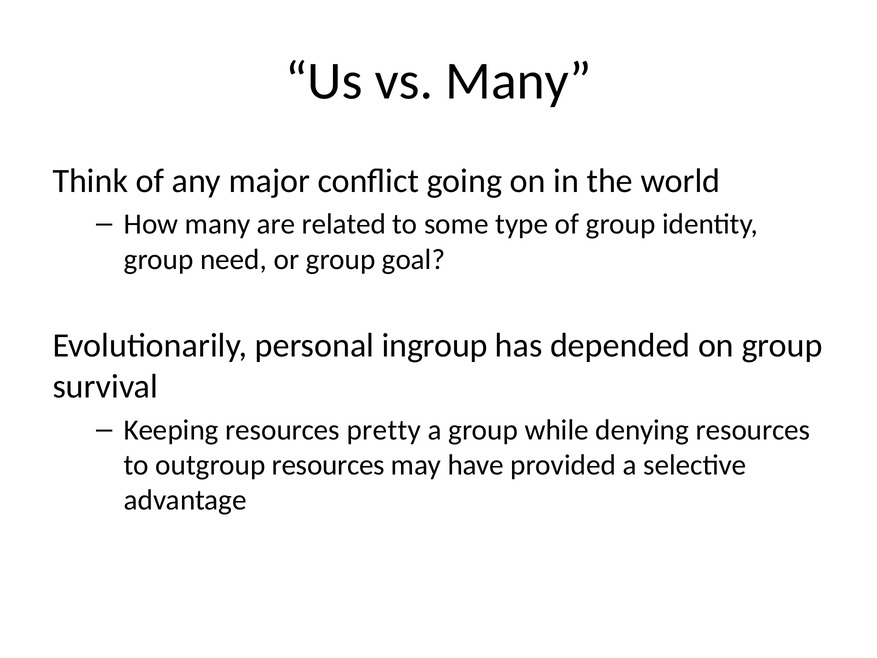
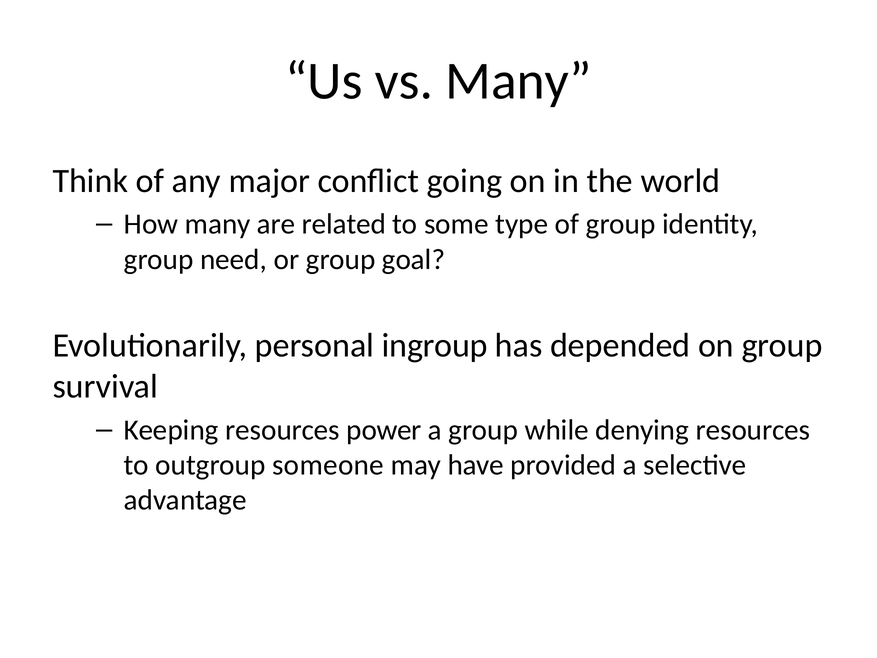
pretty: pretty -> power
outgroup resources: resources -> someone
